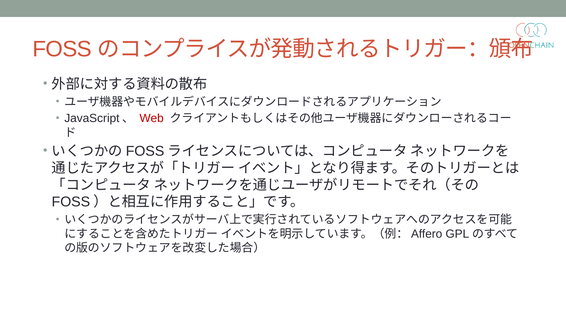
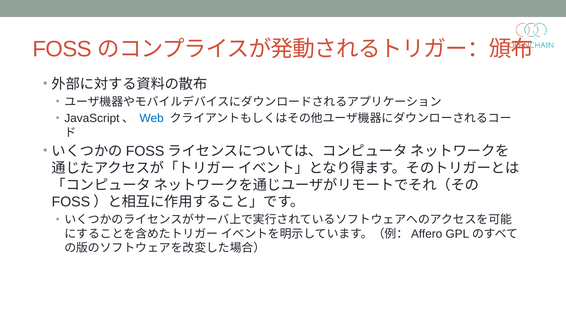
Web colour: red -> blue
